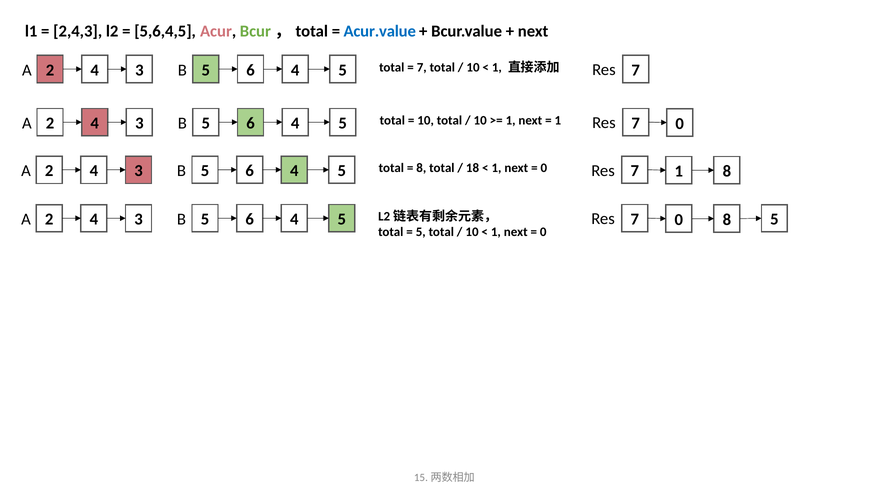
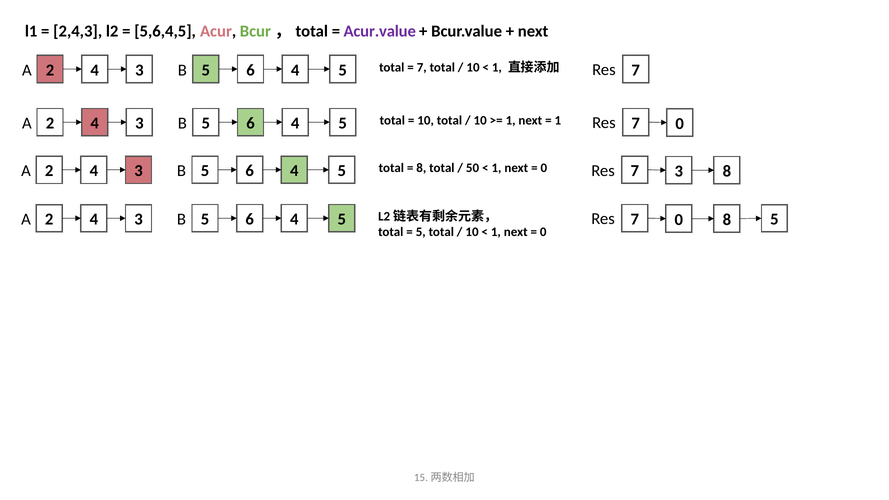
Acur.value colour: blue -> purple
18: 18 -> 50
7 1: 1 -> 3
